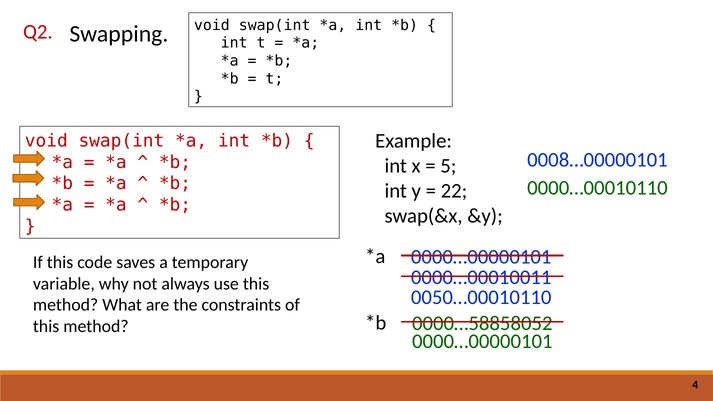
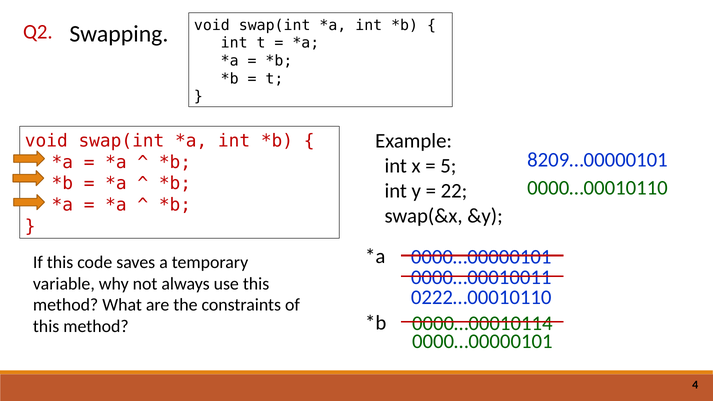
0008…00000101: 0008…00000101 -> 8209…00000101
0050…00010110: 0050…00010110 -> 0222…00010110
0000…58858052: 0000…58858052 -> 0000…00010114
